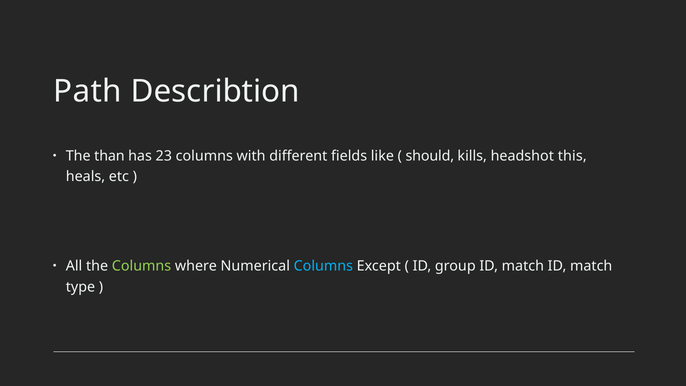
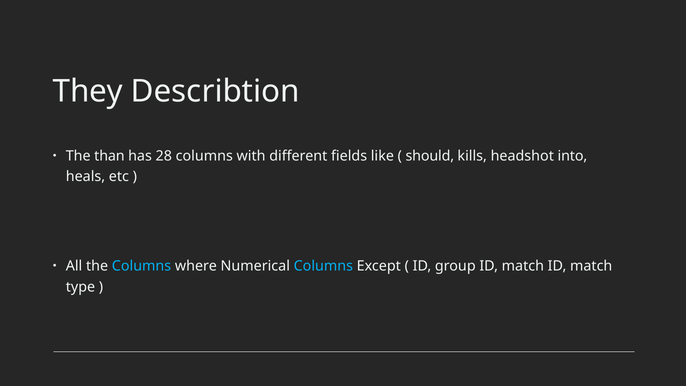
Path: Path -> They
23: 23 -> 28
this: this -> into
Columns at (142, 266) colour: light green -> light blue
